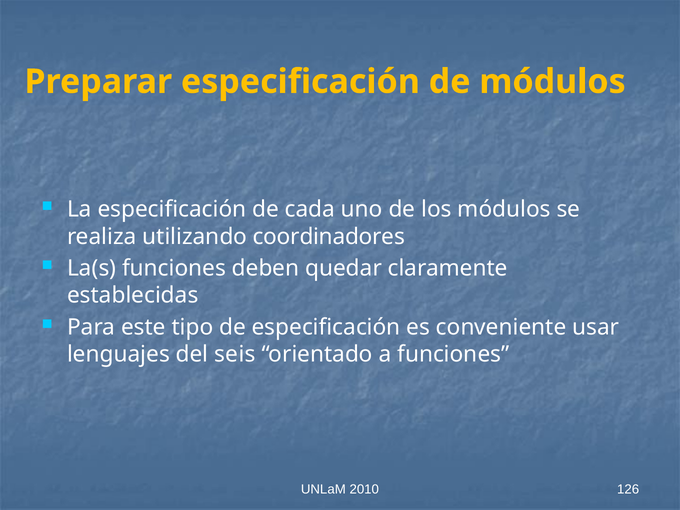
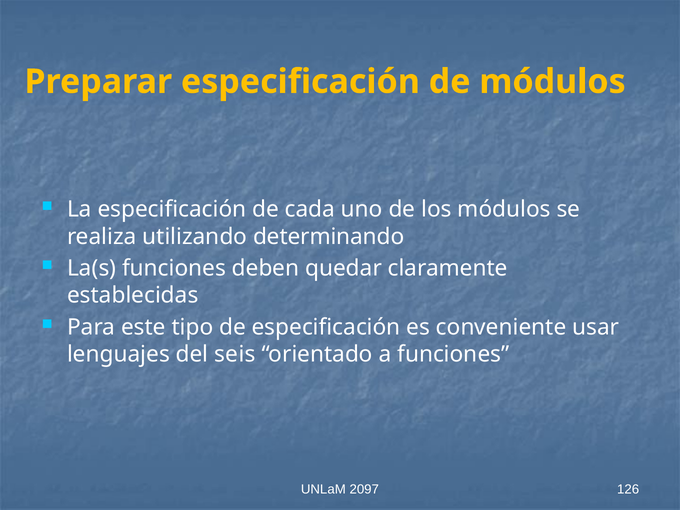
coordinadores: coordinadores -> determinando
2010: 2010 -> 2097
